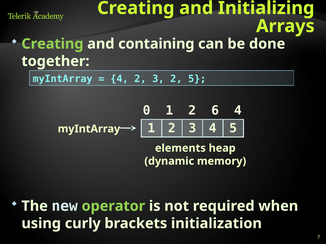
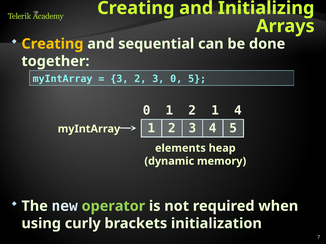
Creating at (52, 44) colour: light green -> yellow
containing: containing -> sequential
4 at (119, 79): 4 -> 3
3 2: 2 -> 0
2 6: 6 -> 1
